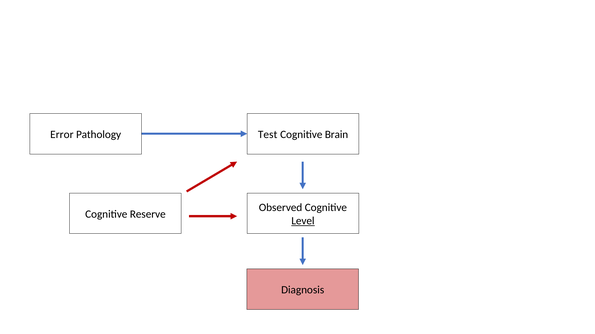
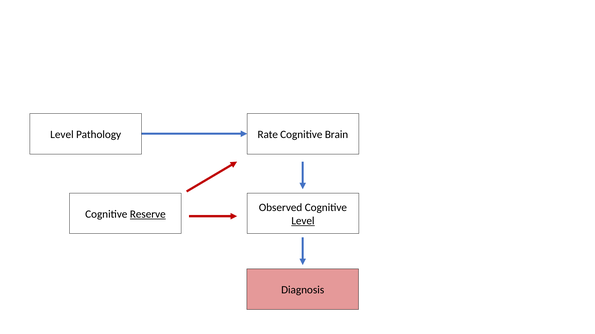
Error at (62, 135): Error -> Level
Test: Test -> Rate
Reserve underline: none -> present
